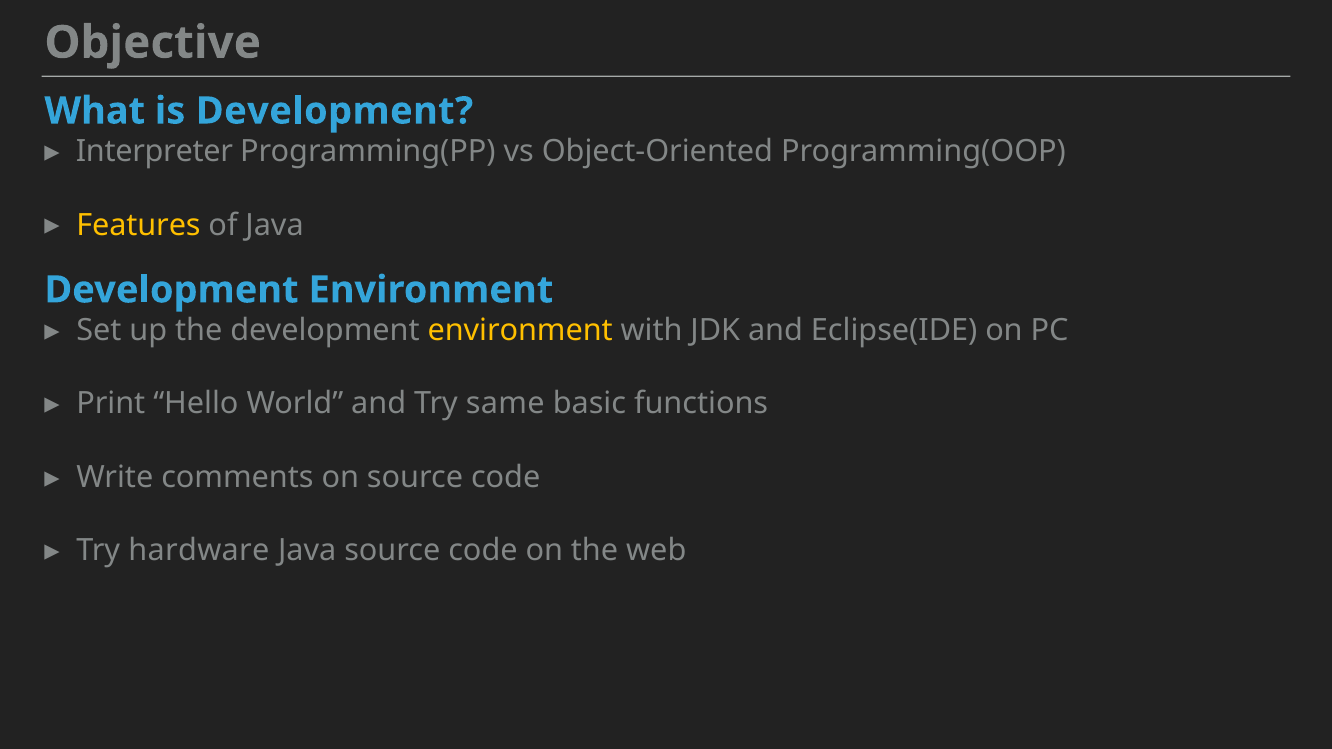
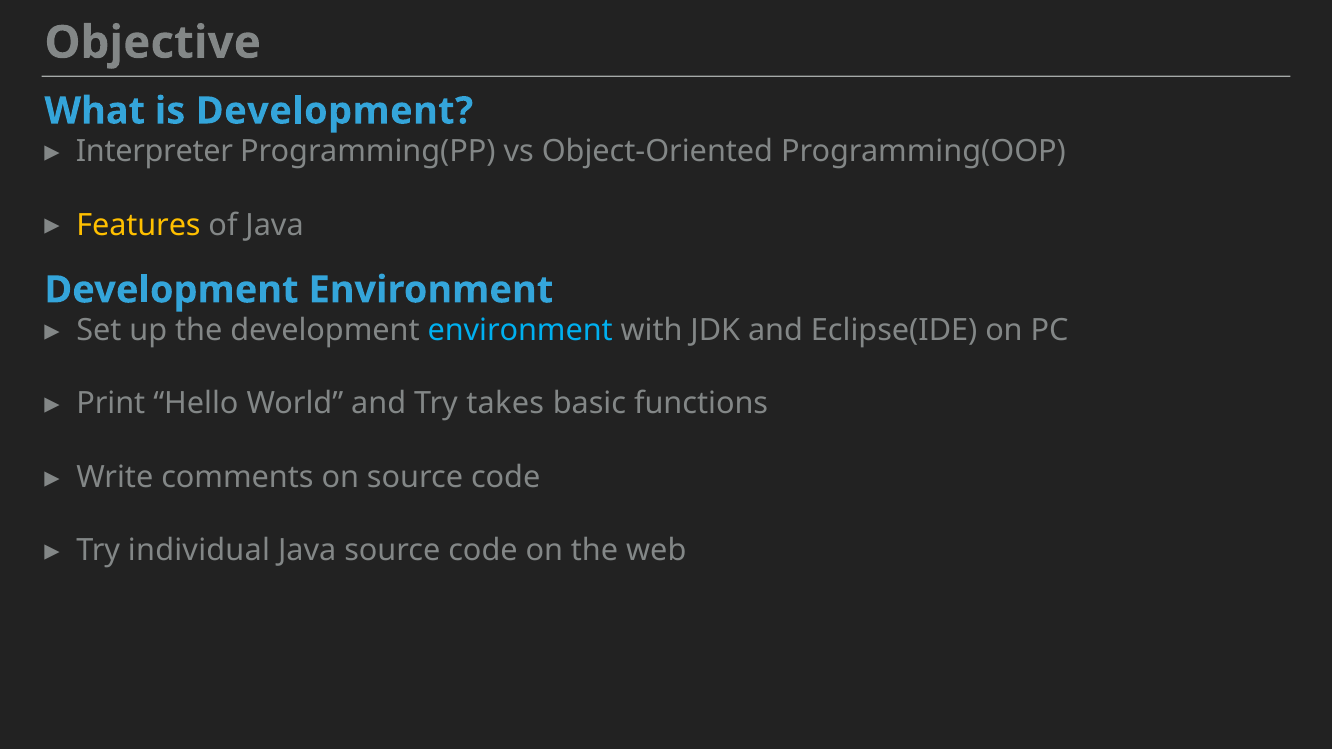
environment at (520, 330) colour: yellow -> light blue
same: same -> takes
hardware: hardware -> individual
